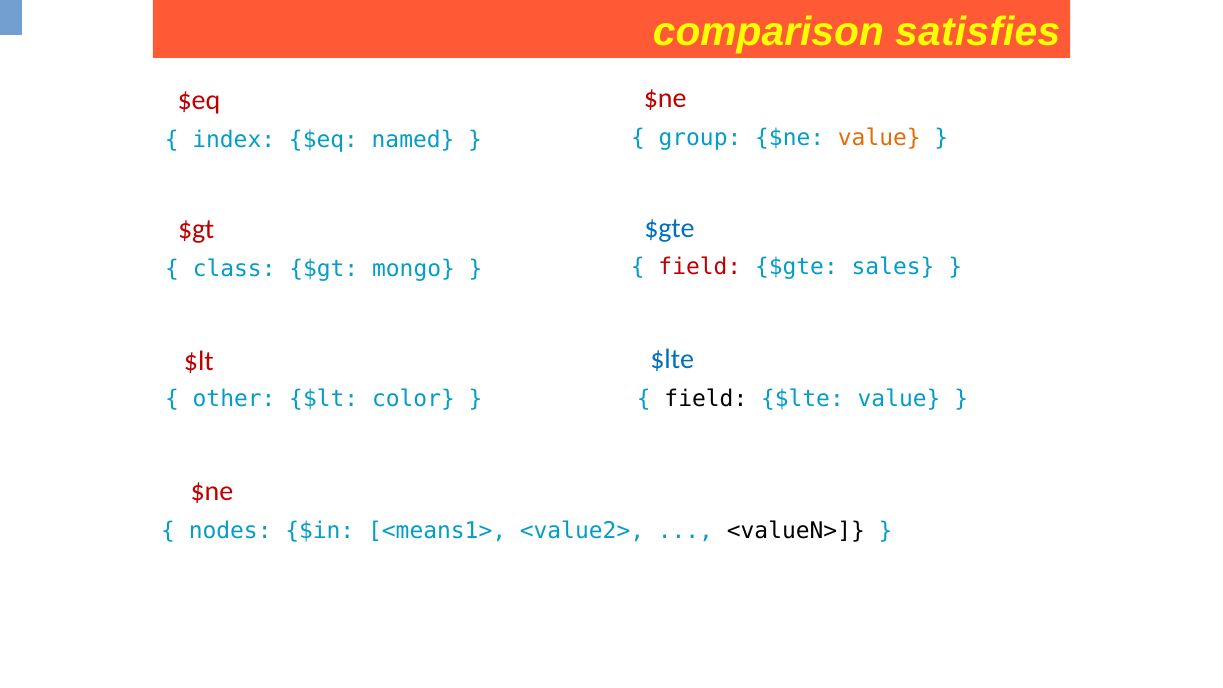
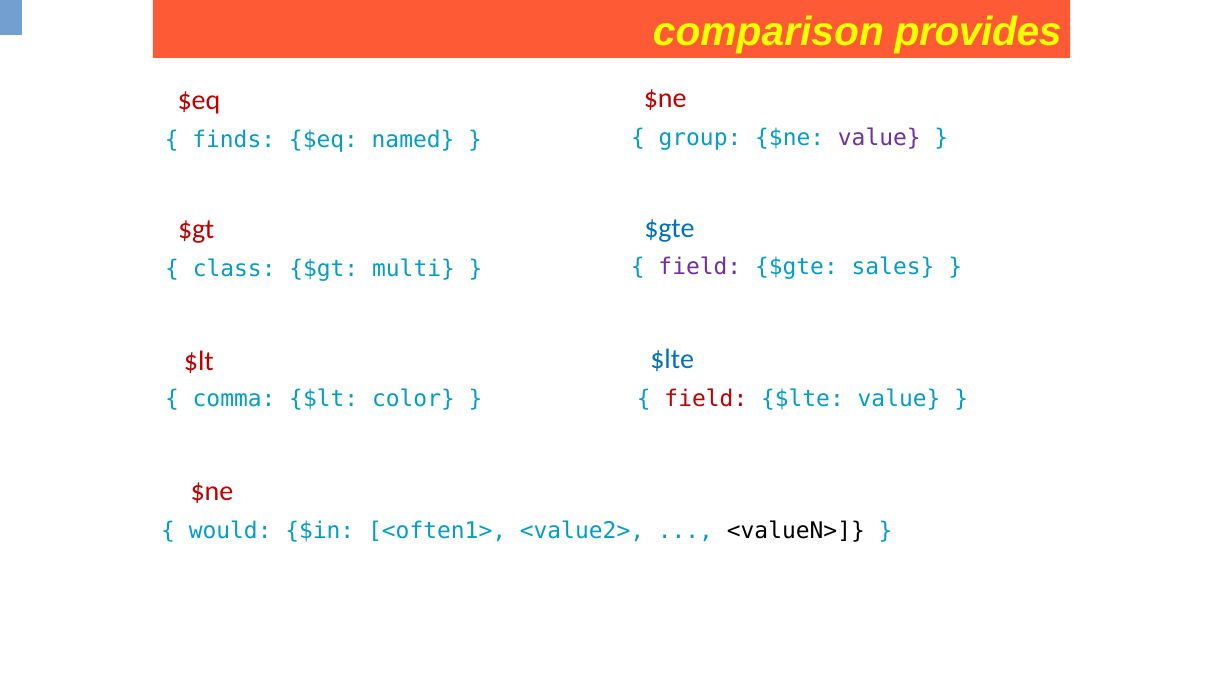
satisfies: satisfies -> provides
value at (879, 138) colour: orange -> purple
index: index -> finds
field at (700, 267) colour: red -> purple
mongo: mongo -> multi
field at (706, 399) colour: black -> red
other: other -> comma
nodes: nodes -> would
<means1>: <means1> -> <often1>
